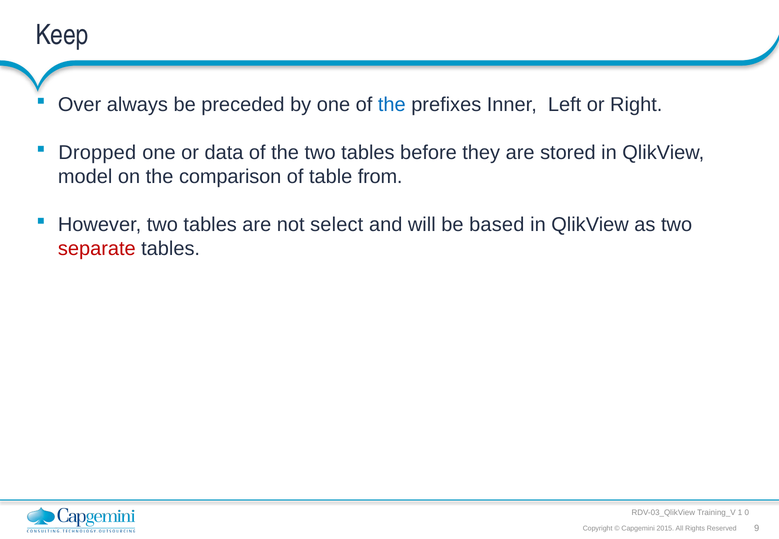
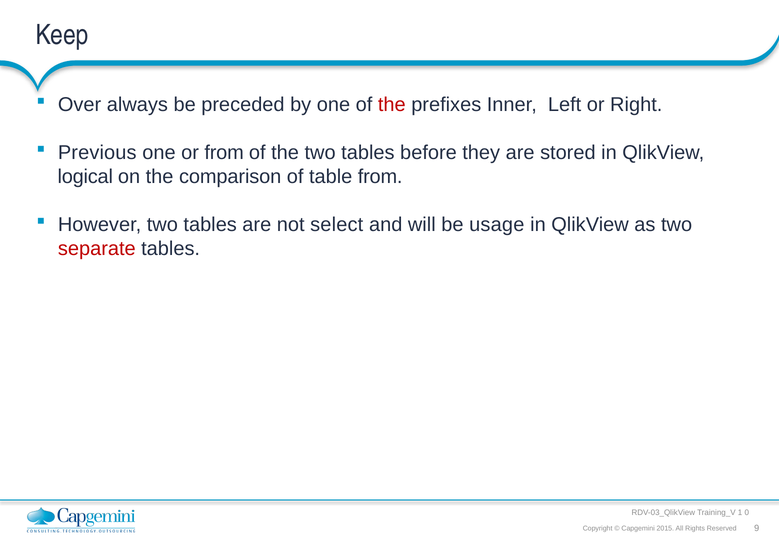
the at (392, 105) colour: blue -> red
Dropped: Dropped -> Previous
or data: data -> from
model: model -> logical
based: based -> usage
